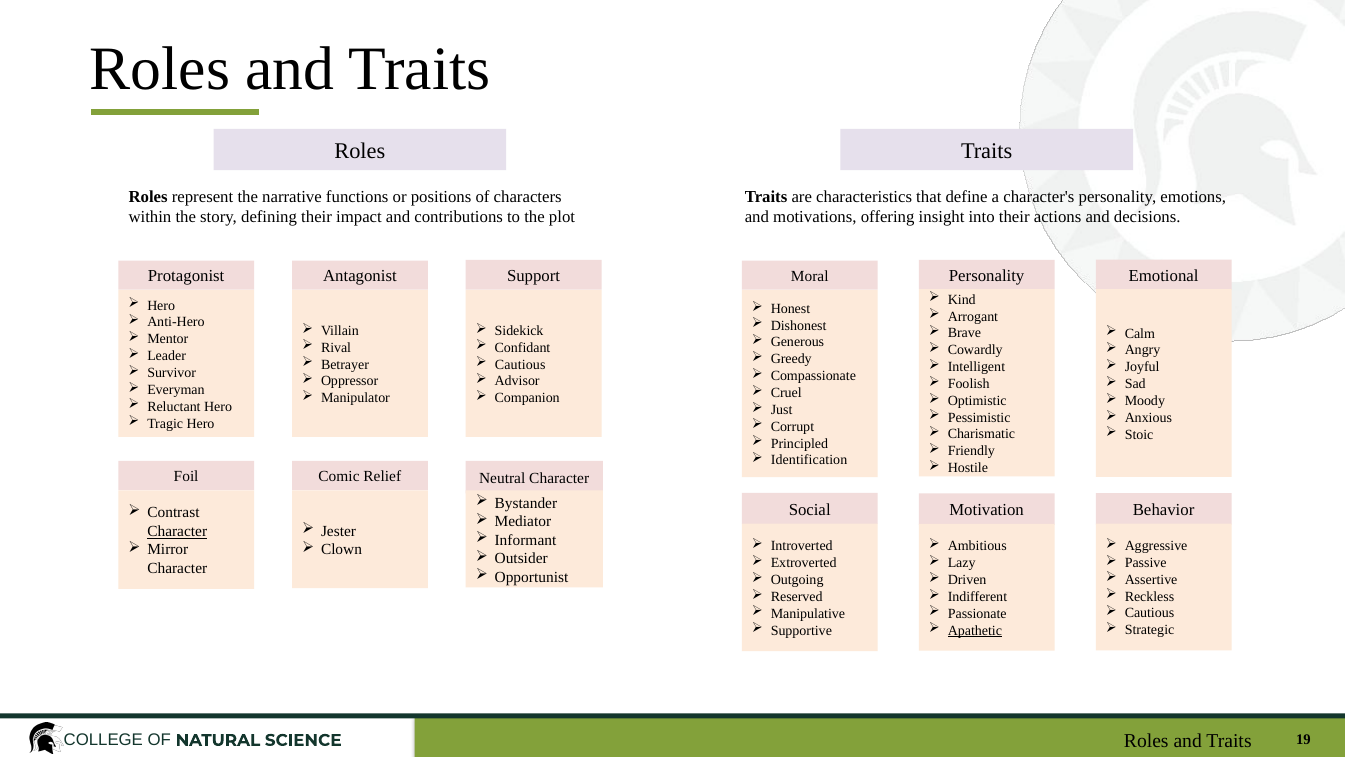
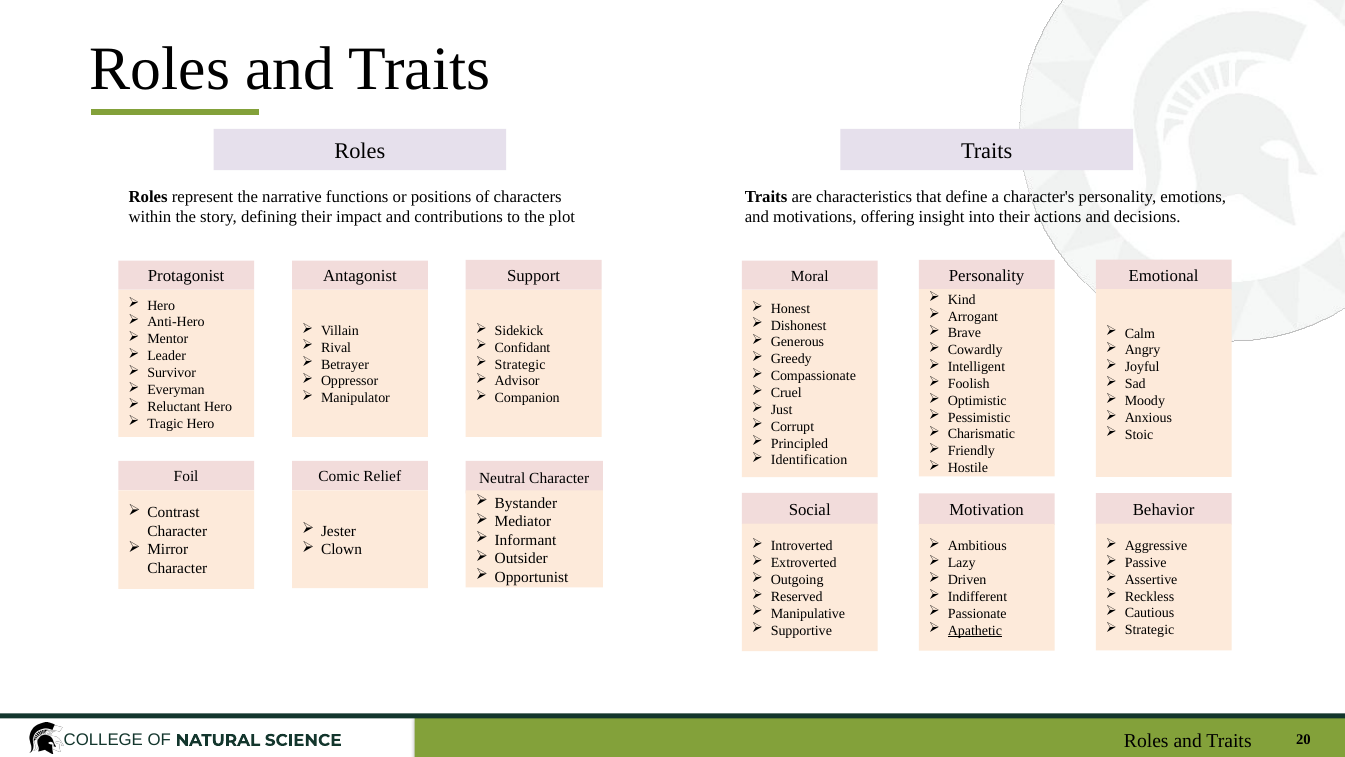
Cautious at (520, 364): Cautious -> Strategic
Character at (177, 531) underline: present -> none
19: 19 -> 20
